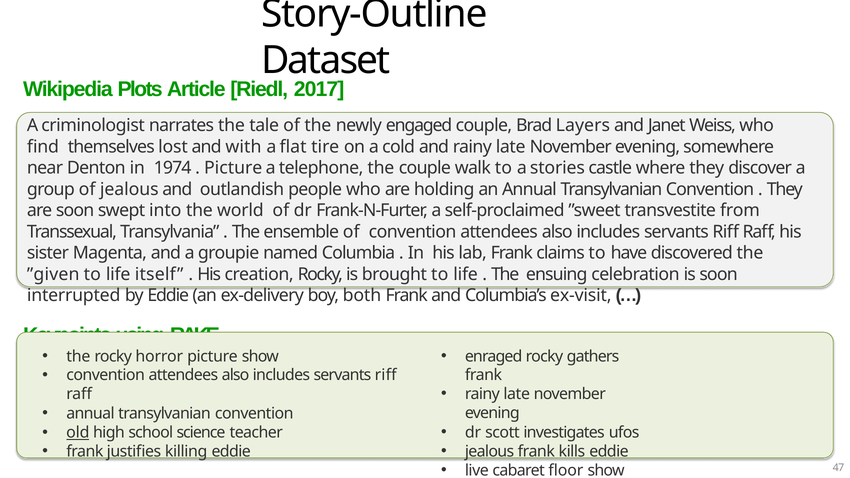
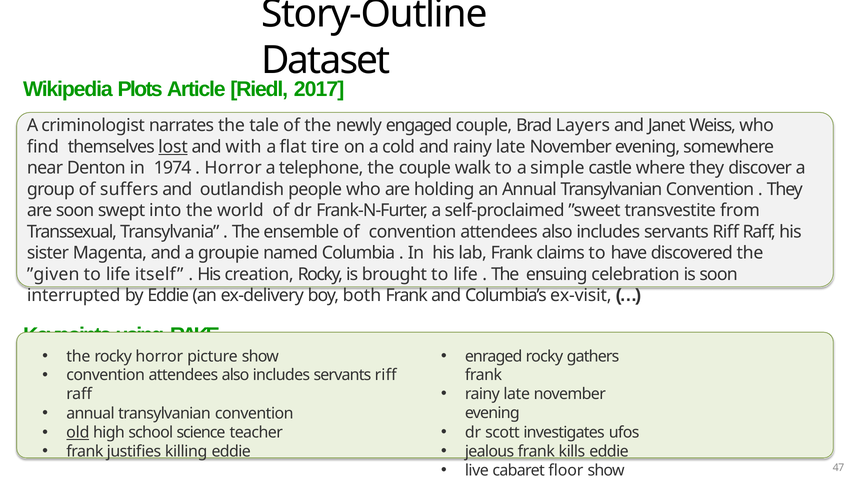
lost underline: none -> present
Picture at (233, 168): Picture -> Horror
stories: stories -> simple
of jealous: jealous -> suffers
